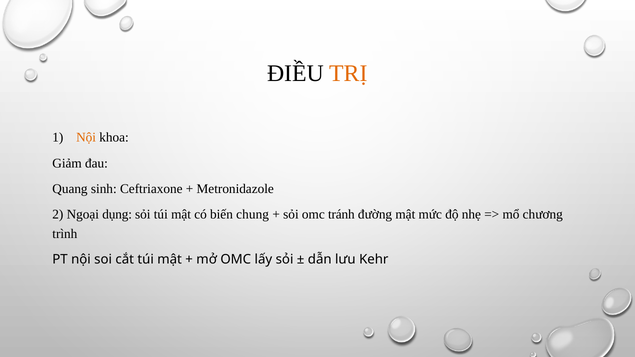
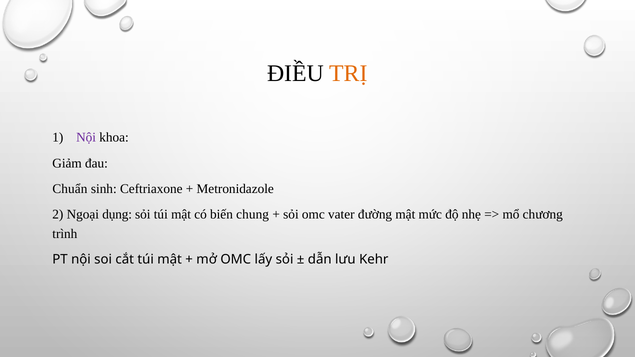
Nội at (86, 138) colour: orange -> purple
Quang: Quang -> Chuẩn
tránh: tránh -> vater
